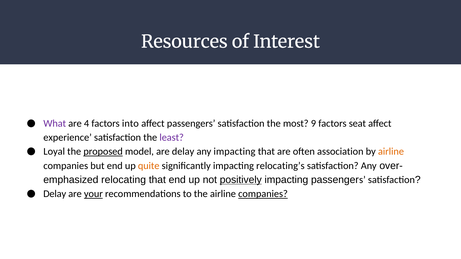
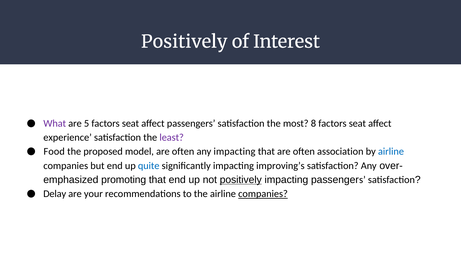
Resources at (184, 42): Resources -> Positively
4: 4 -> 5
into at (130, 123): into -> seat
9: 9 -> 8
Loyal: Loyal -> Food
proposed underline: present -> none
model are delay: delay -> often
airline at (391, 152) colour: orange -> blue
quite colour: orange -> blue
relocating’s: relocating’s -> improving’s
relocating: relocating -> promoting
your underline: present -> none
